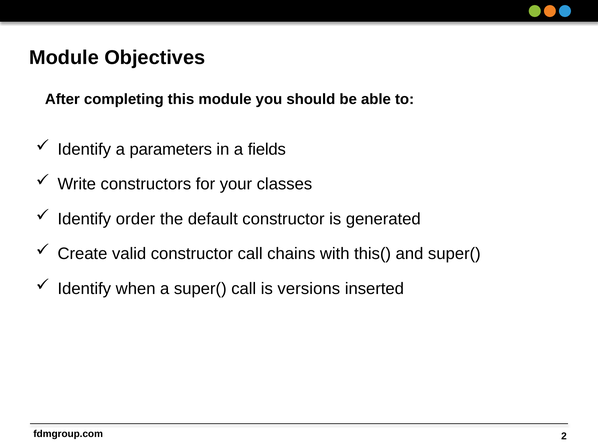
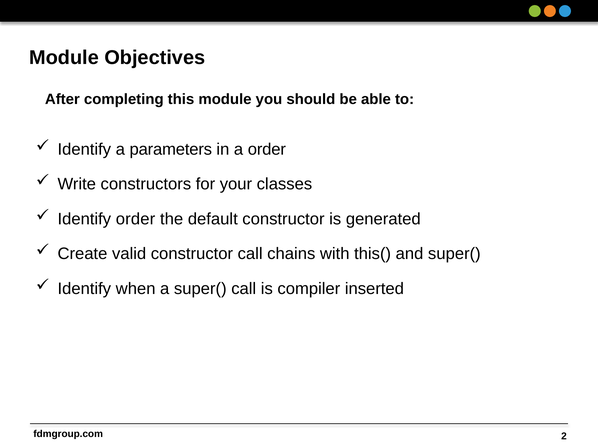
a fields: fields -> order
versions: versions -> compiler
